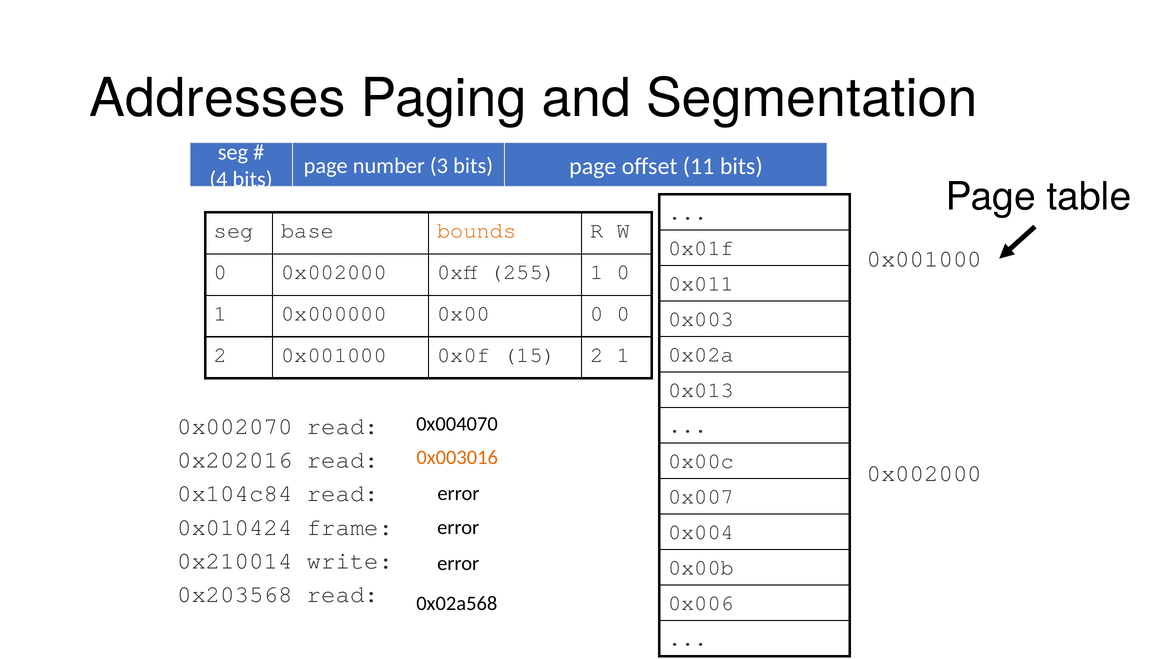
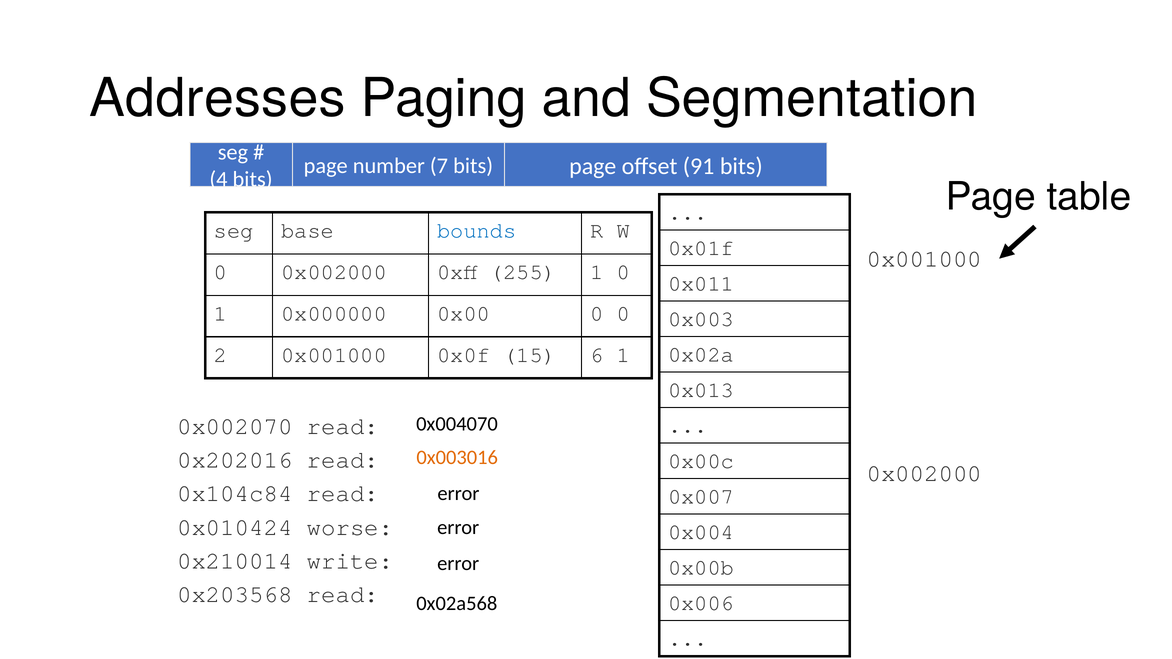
11: 11 -> 91
3: 3 -> 7
bounds colour: orange -> blue
15 2: 2 -> 6
frame: frame -> worse
